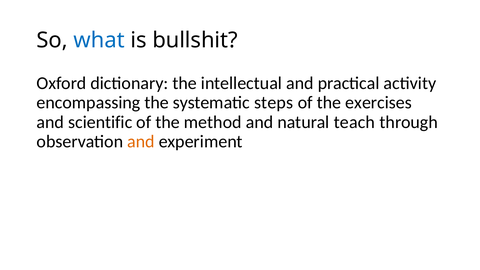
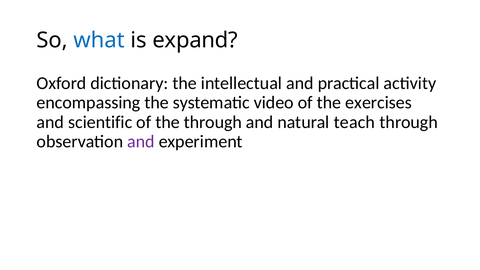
bullshit: bullshit -> expand
steps: steps -> video
the method: method -> through
and at (141, 142) colour: orange -> purple
